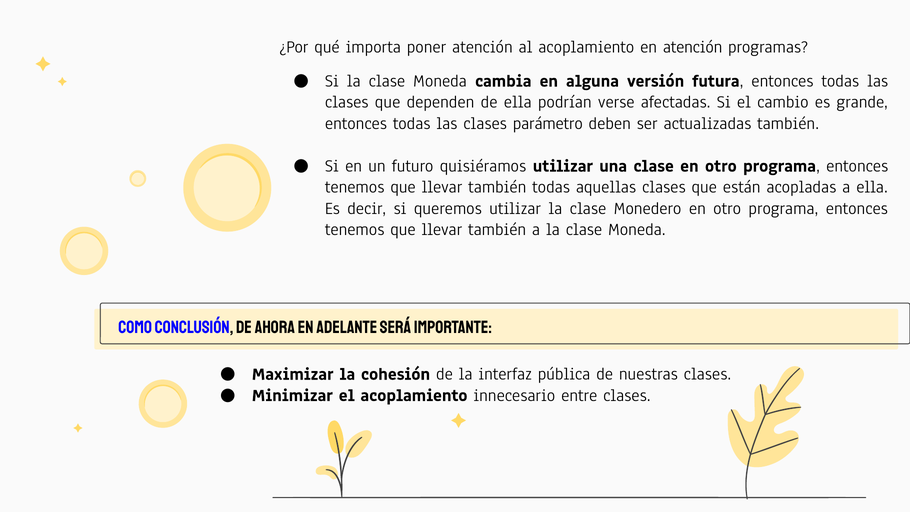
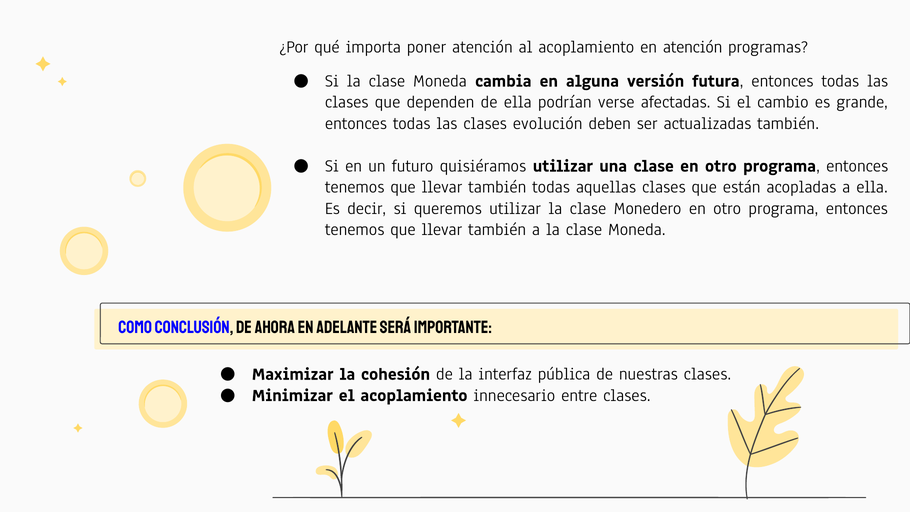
parámetro: parámetro -> evolución
